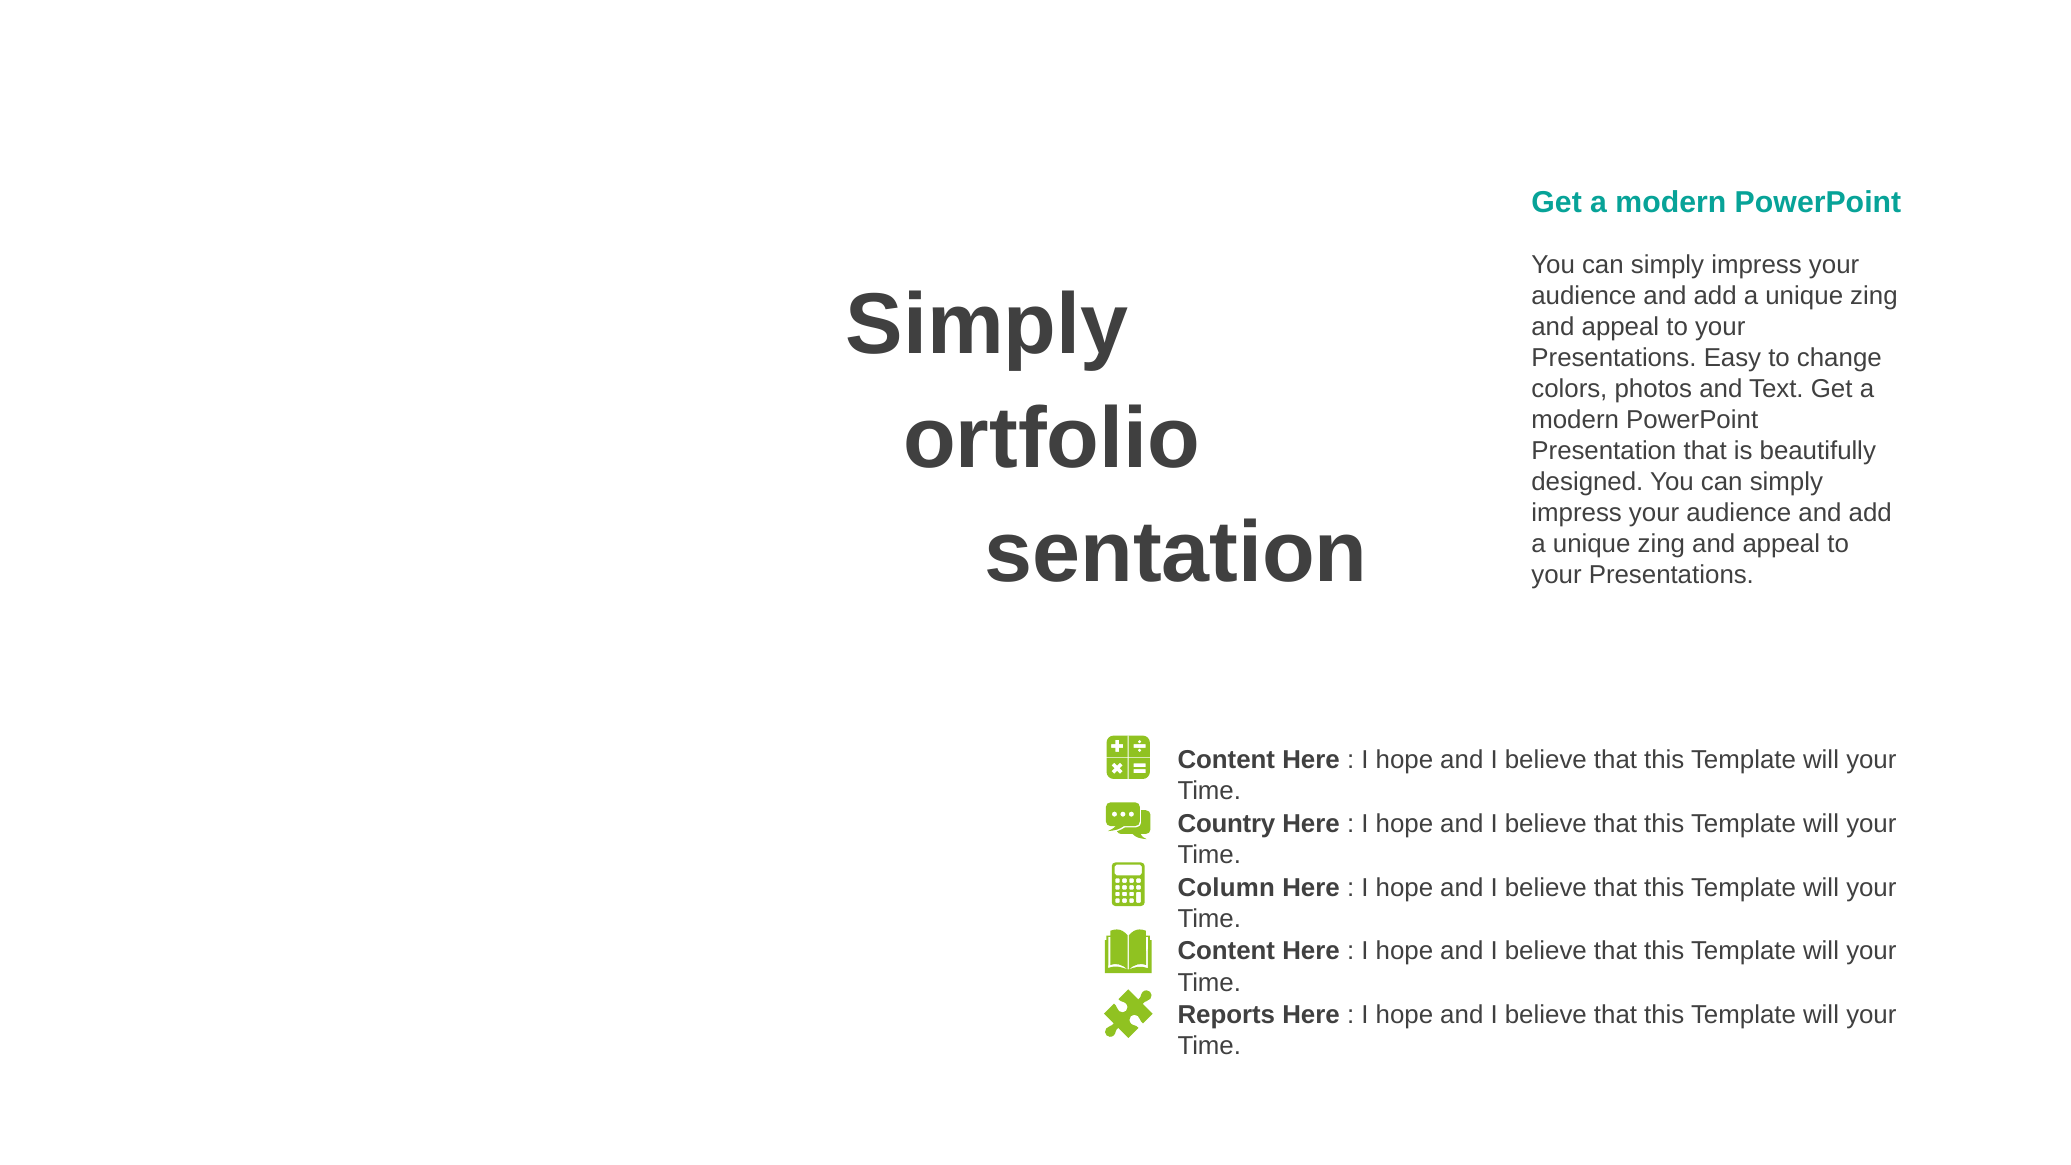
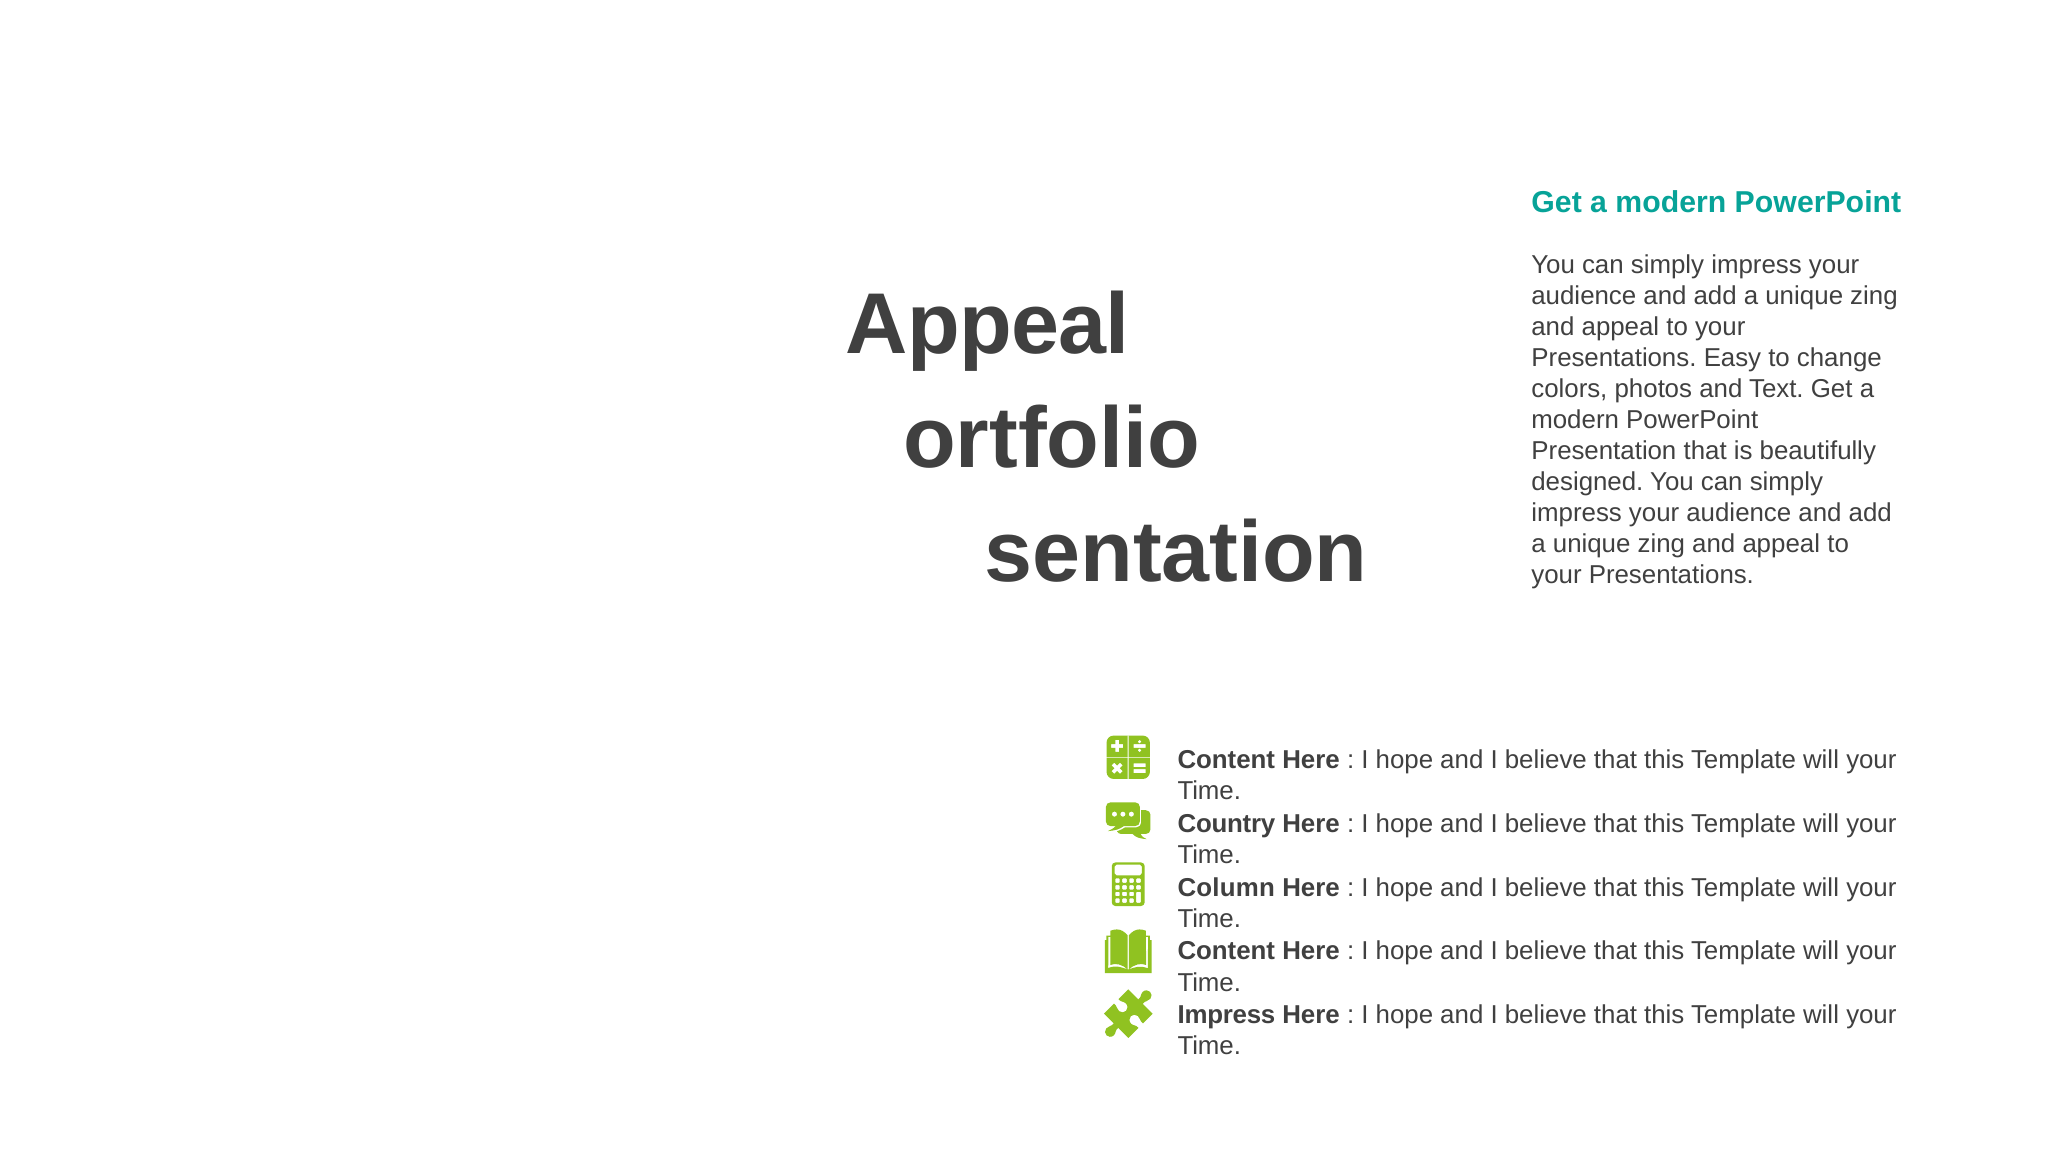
Simply at (987, 325): Simply -> Appeal
Reports at (1226, 1015): Reports -> Impress
